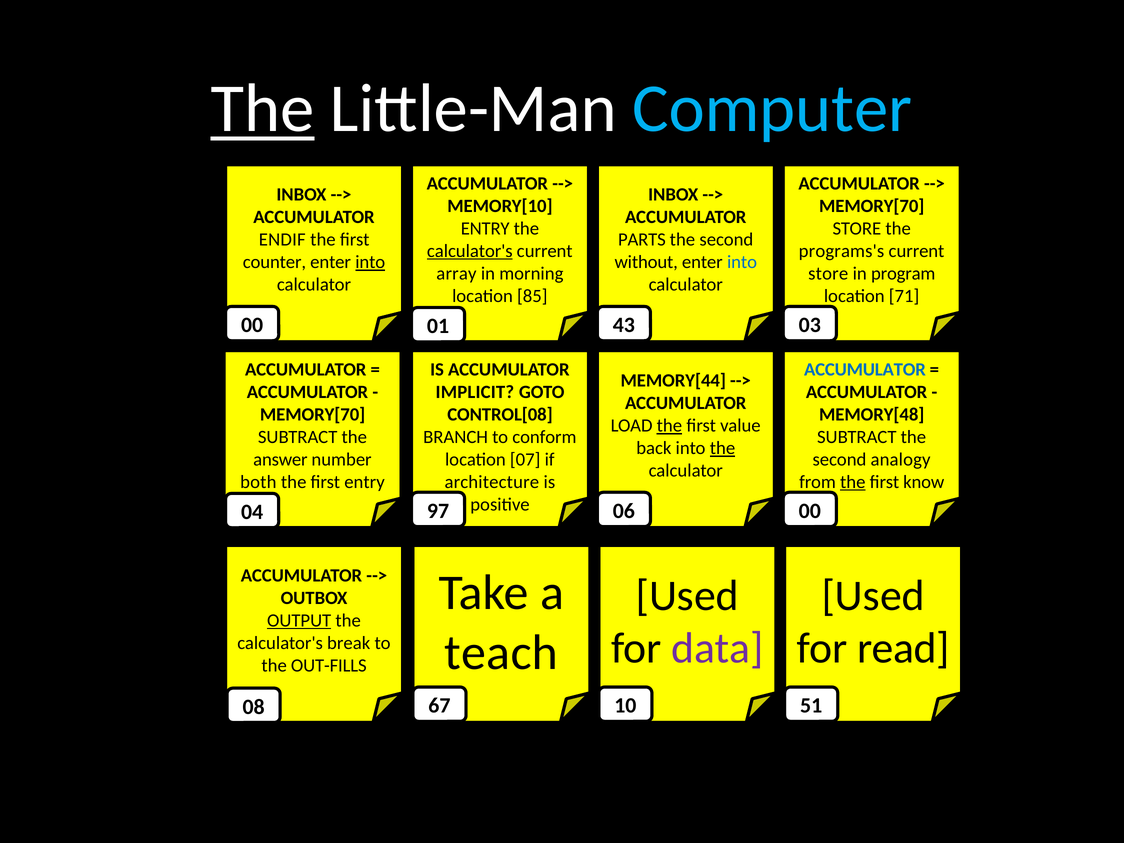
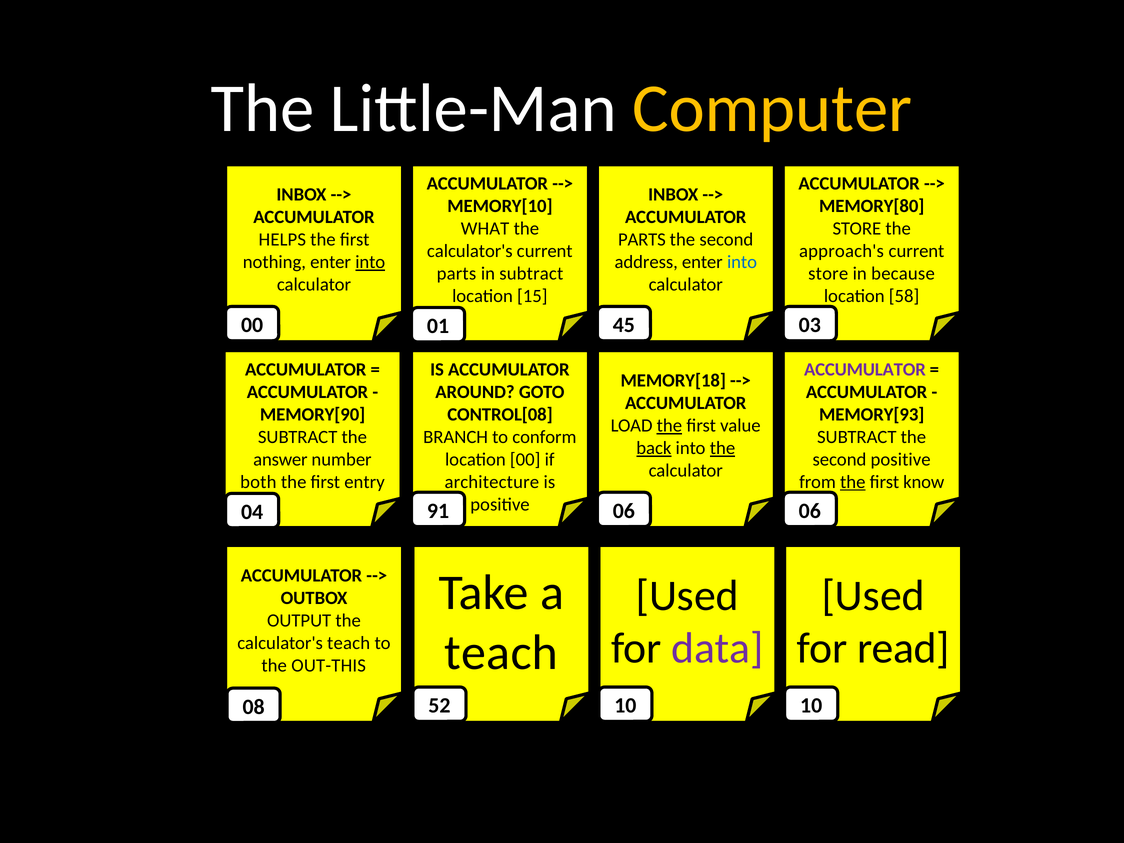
The at (263, 109) underline: present -> none
Computer colour: light blue -> yellow
MEMORY[70 at (872, 206): MEMORY[70 -> MEMORY[80
ENTRY at (485, 229): ENTRY -> WHAT
ENDIF: ENDIF -> HELPS
calculator's at (470, 251) underline: present -> none
programs's: programs's -> approach's
counter: counter -> nothing
without: without -> address
array at (456, 273): array -> parts
in morning: morning -> subtract
program: program -> because
85: 85 -> 15
71: 71 -> 58
43: 43 -> 45
ACCUMULATOR at (865, 369) colour: blue -> purple
MEMORY[44: MEMORY[44 -> MEMORY[18
IMPLICIT: IMPLICIT -> AROUND
MEMORY[70 at (313, 414): MEMORY[70 -> MEMORY[90
MEMORY[48: MEMORY[48 -> MEMORY[93
back underline: none -> present
location 07: 07 -> 00
second analogy: analogy -> positive
97: 97 -> 91
06 00: 00 -> 06
OUTPUT underline: present -> none
calculator's break: break -> teach
OUT-FILLS: OUT-FILLS -> OUT-THIS
67: 67 -> 52
10 51: 51 -> 10
